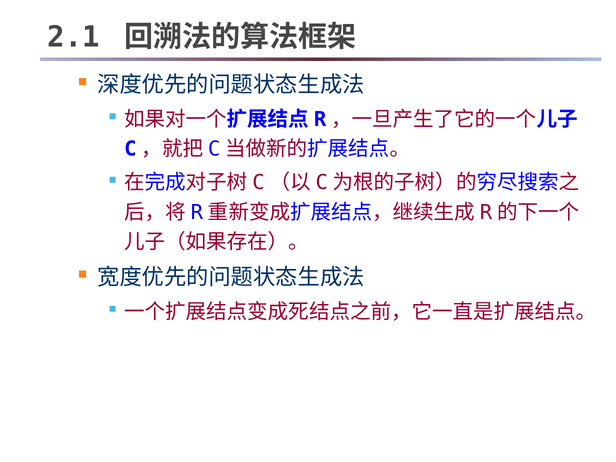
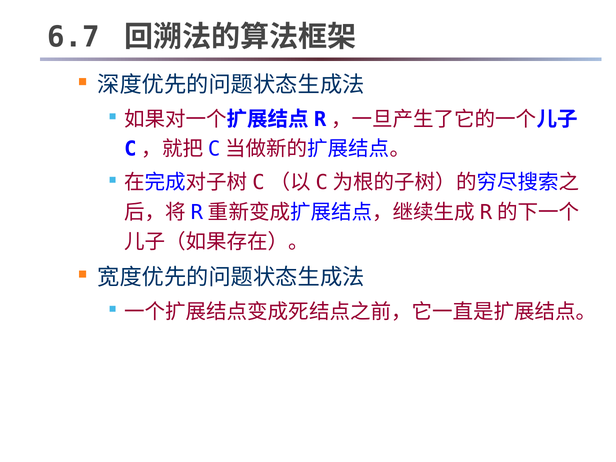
2.1: 2.1 -> 6.7
